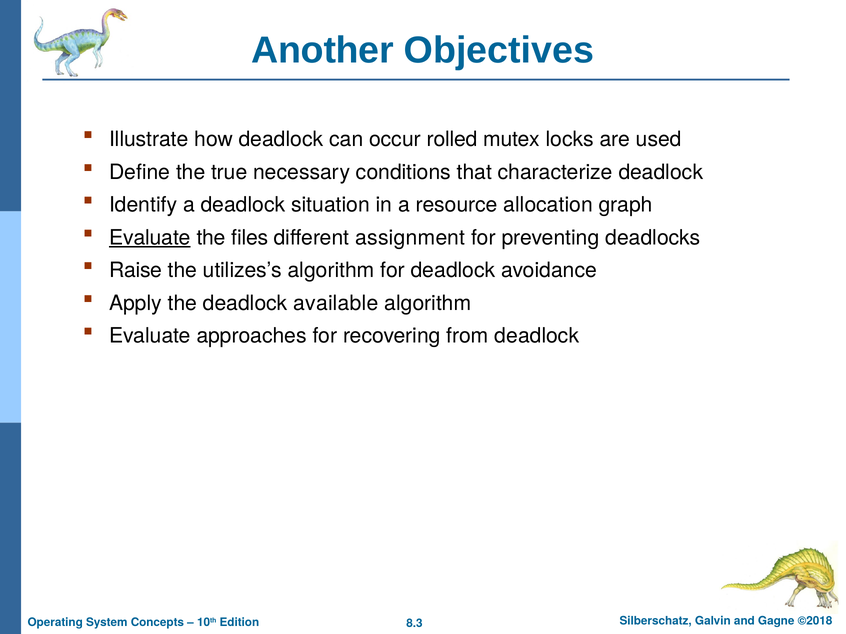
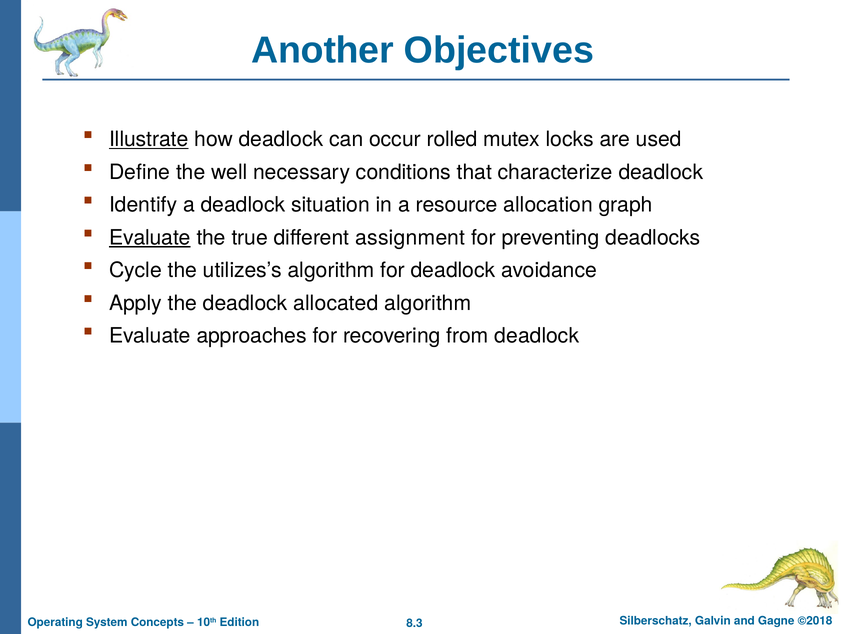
Illustrate underline: none -> present
true: true -> well
files: files -> true
Raise: Raise -> Cycle
available: available -> allocated
